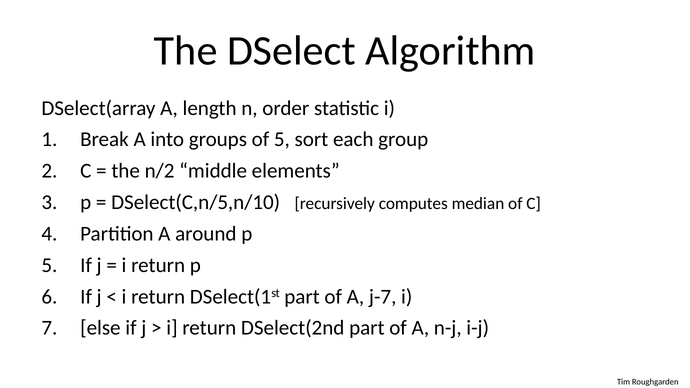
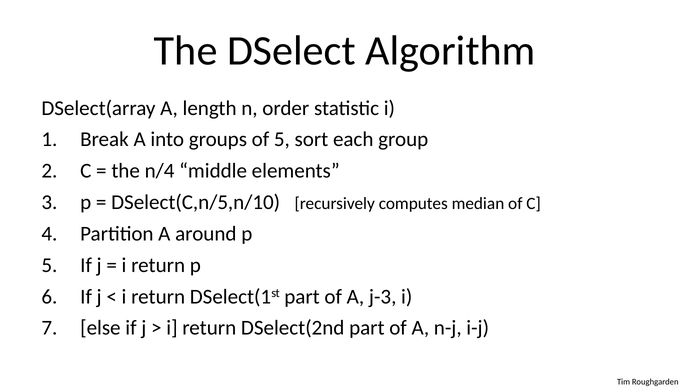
n/2: n/2 -> n/4
j-7: j-7 -> j-3
